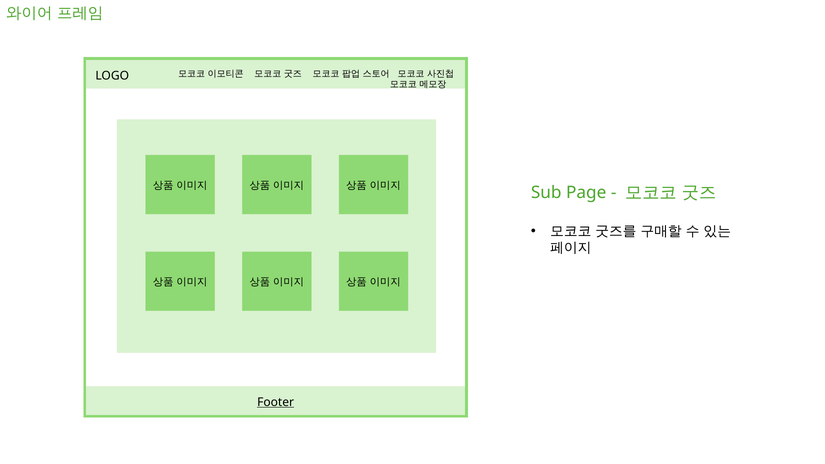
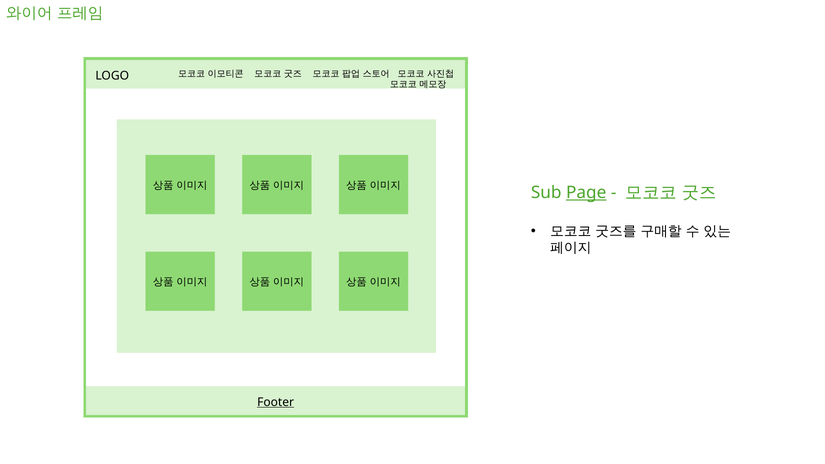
Page underline: none -> present
